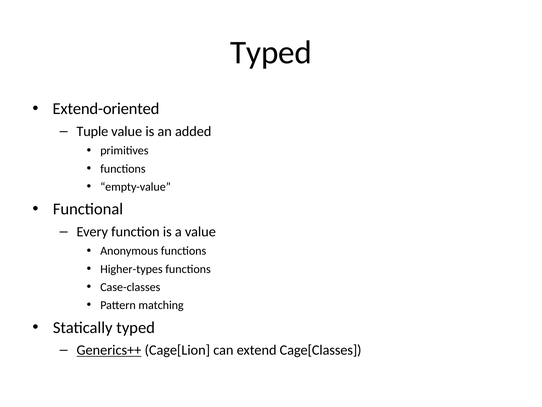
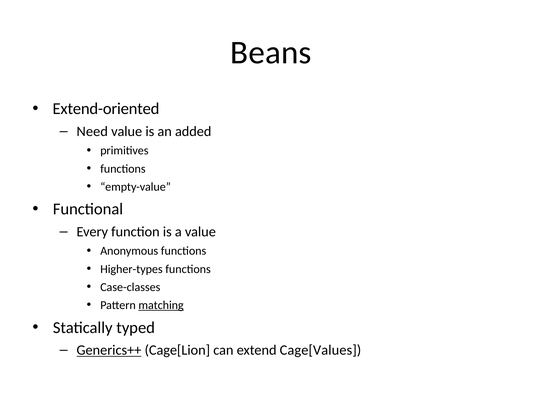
Typed at (271, 52): Typed -> Beans
Tuple: Tuple -> Need
matching underline: none -> present
Cage[Classes: Cage[Classes -> Cage[Values
